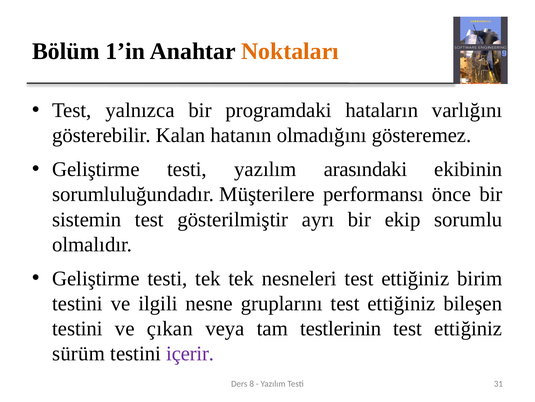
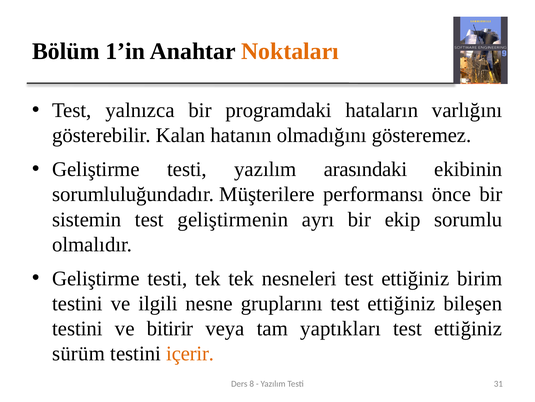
gösterilmiştir: gösterilmiştir -> geliştirmenin
çıkan: çıkan -> bitirir
testlerinin: testlerinin -> yaptıkları
içerir colour: purple -> orange
